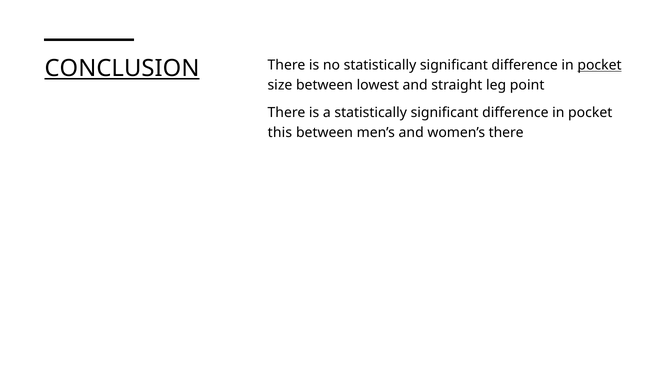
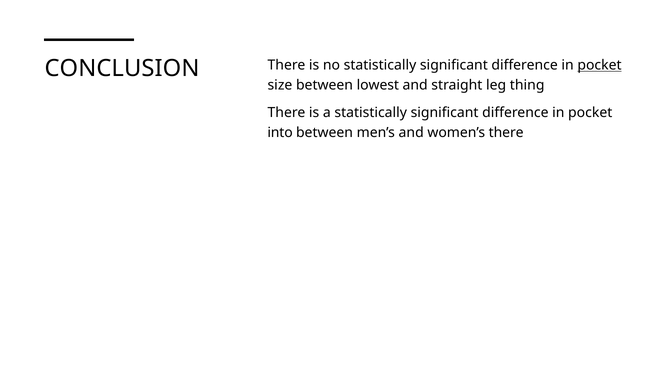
CONCLUSION underline: present -> none
point: point -> thing
this: this -> into
